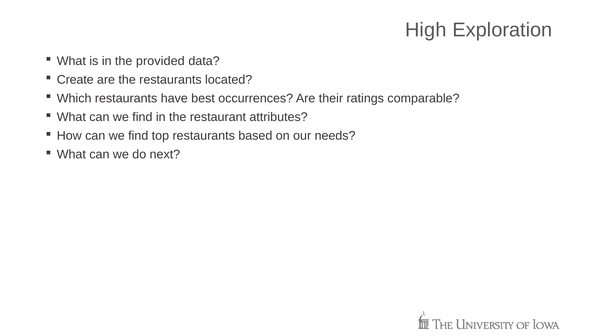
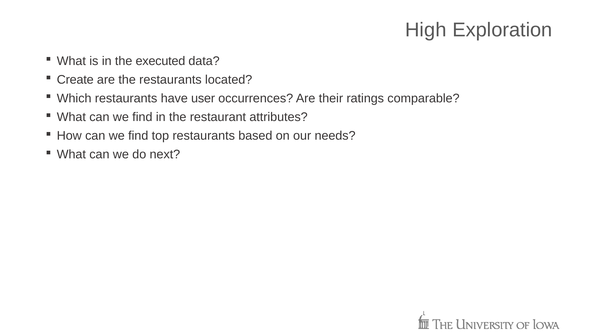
provided: provided -> executed
best: best -> user
